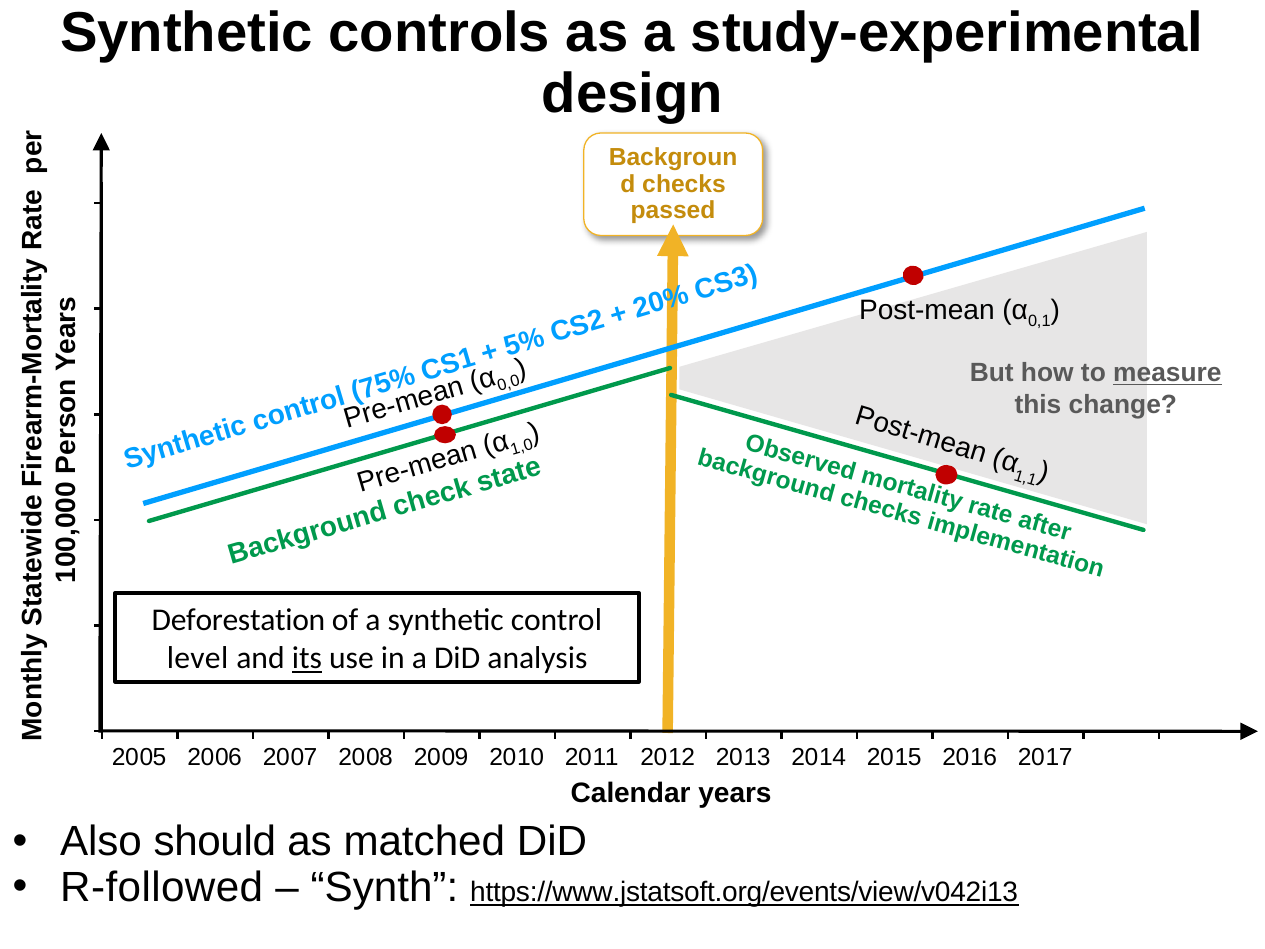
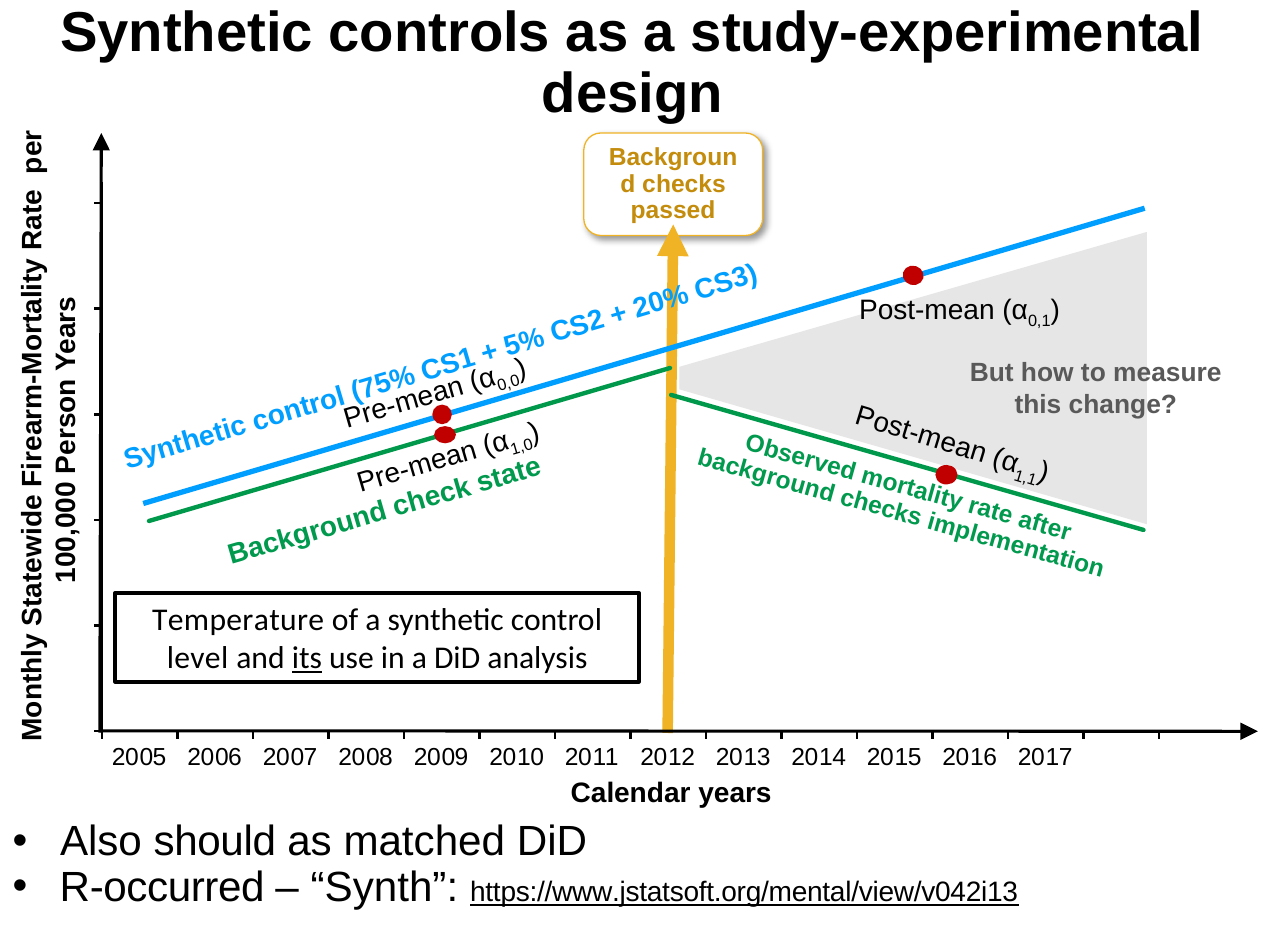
measure underline: present -> none
Deforestation: Deforestation -> Temperature
R-followed: R-followed -> R-occurred
https://www.jstatsoft.org/events/view/v042i13: https://www.jstatsoft.org/events/view/v042i13 -> https://www.jstatsoft.org/mental/view/v042i13
